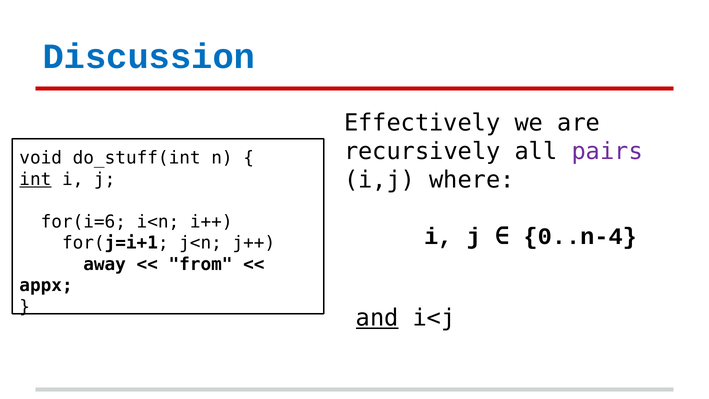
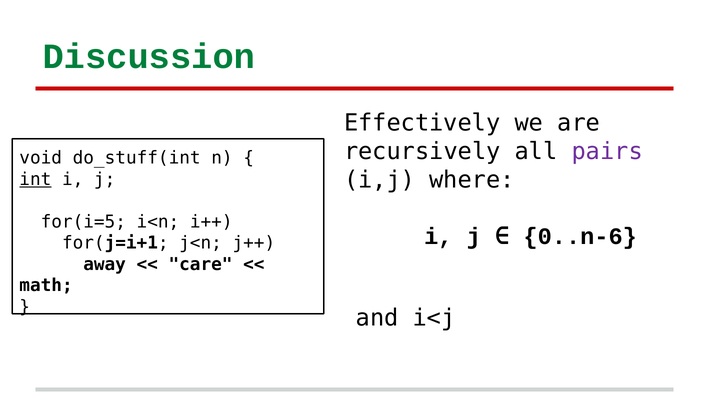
Discussion colour: blue -> green
for(i=6: for(i=6 -> for(i=5
0..n-4: 0..n-4 -> 0..n-6
from: from -> care
appx: appx -> math
and underline: present -> none
